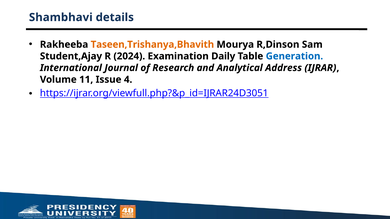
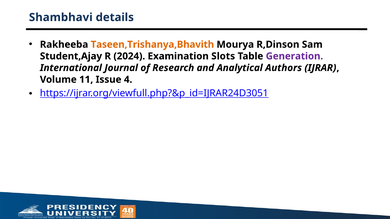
Daily: Daily -> Slots
Generation colour: blue -> purple
Address: Address -> Authors
